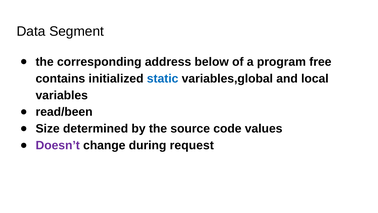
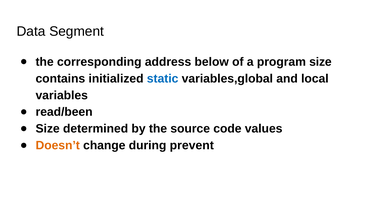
program free: free -> size
Doesn’t colour: purple -> orange
request: request -> prevent
